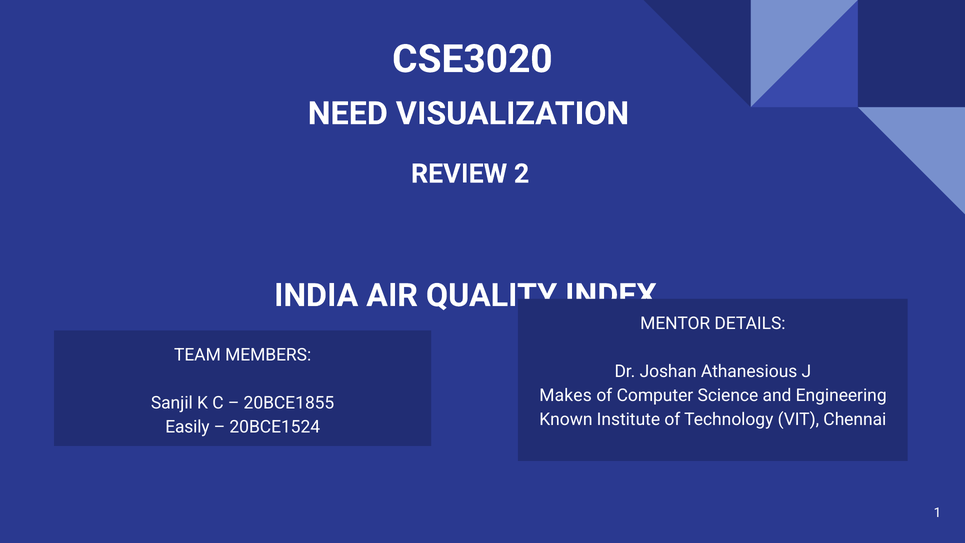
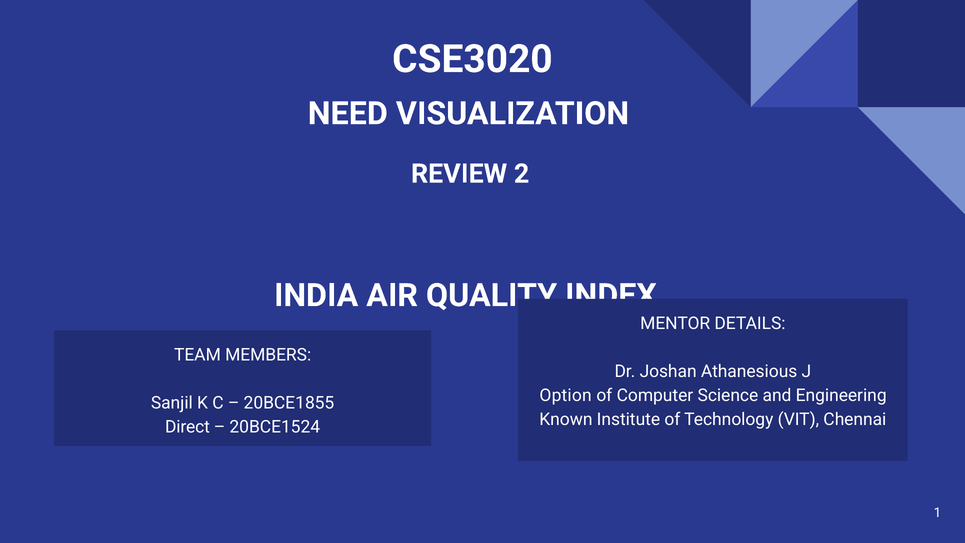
Makes: Makes -> Option
Easily: Easily -> Direct
